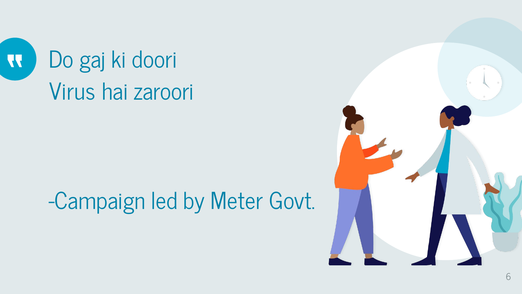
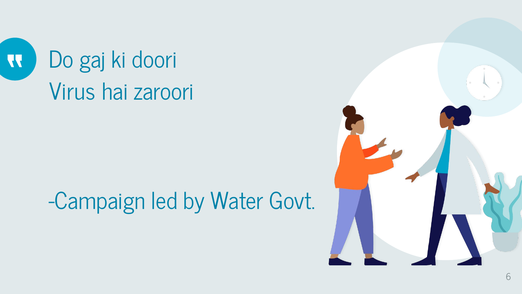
Meter: Meter -> Water
